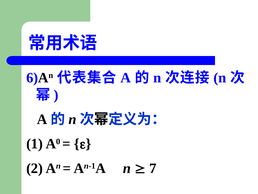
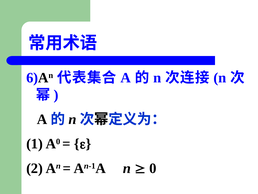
7: 7 -> 0
